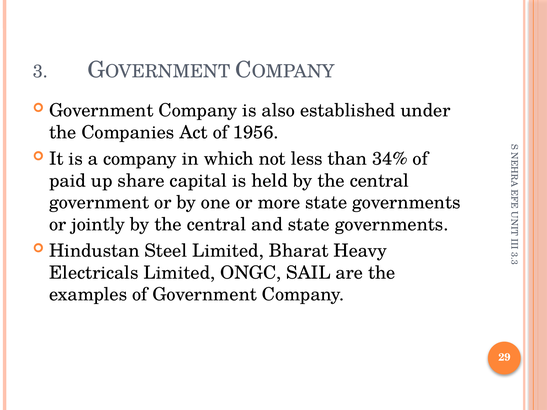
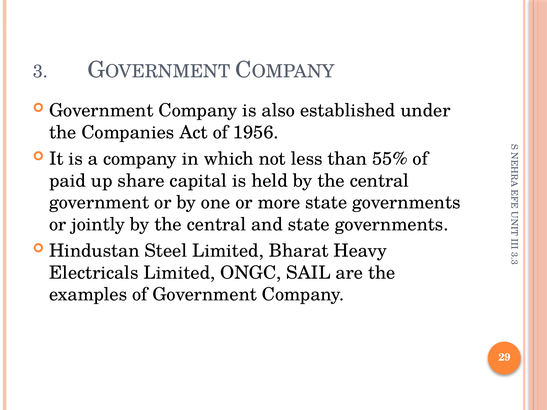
34%: 34% -> 55%
